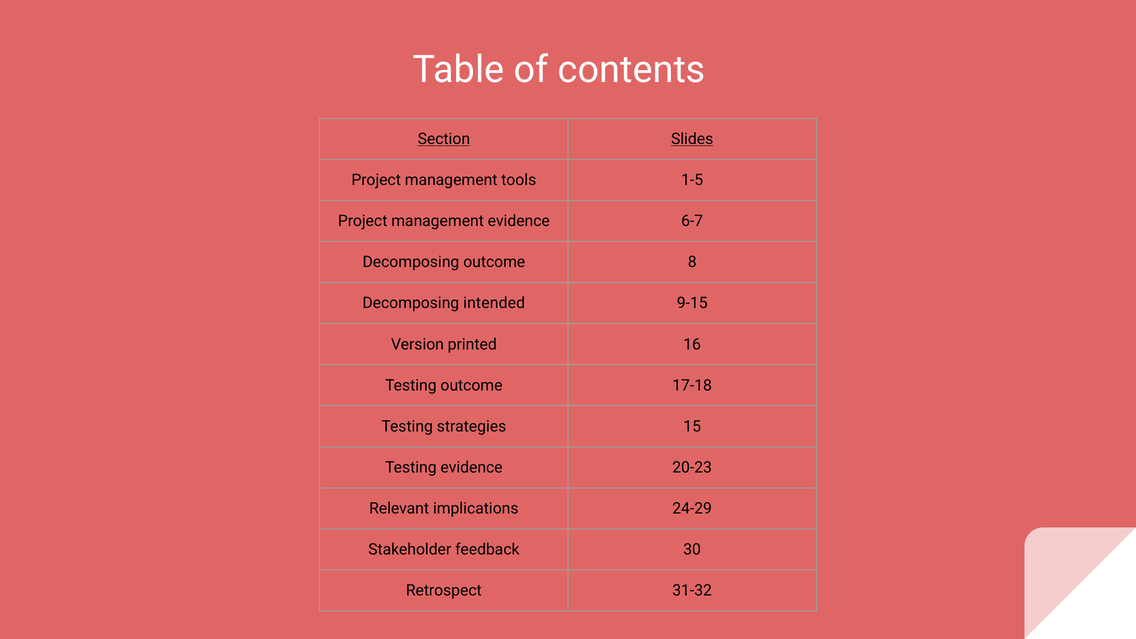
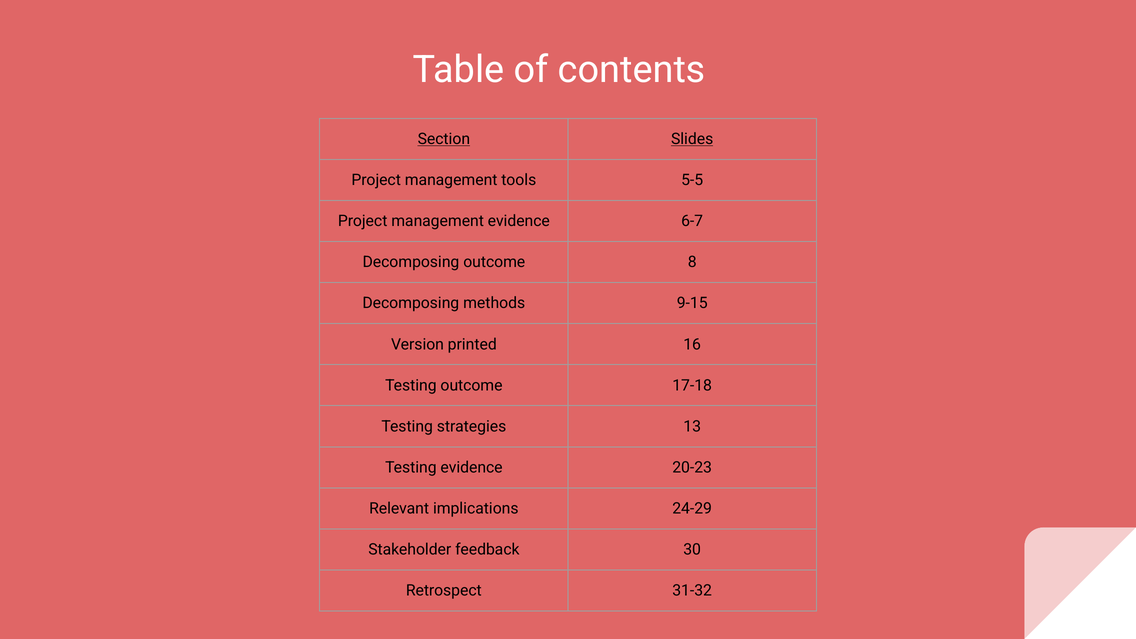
1-5: 1-5 -> 5-5
intended: intended -> methods
15: 15 -> 13
